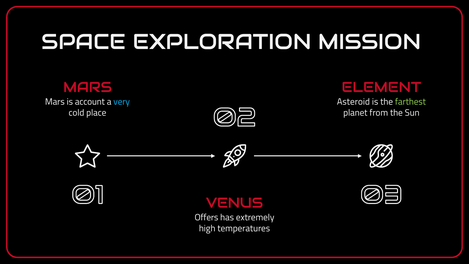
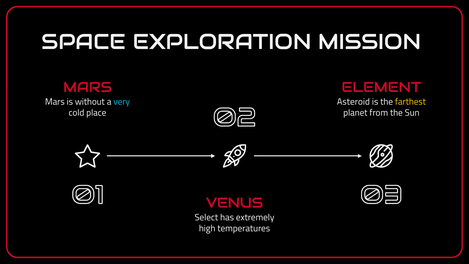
account: account -> without
farthest colour: light green -> yellow
Offers: Offers -> Select
